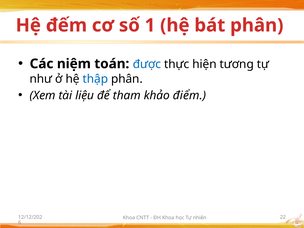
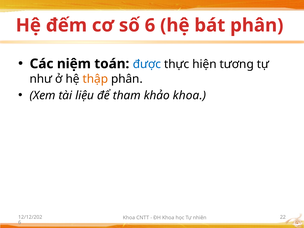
số 1: 1 -> 6
thập colour: blue -> orange
khảo điểm: điểm -> khoa
